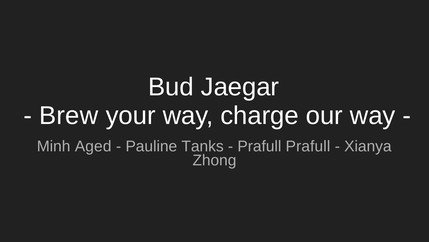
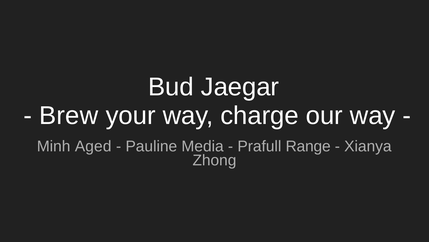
Tanks: Tanks -> Media
Prafull Prafull: Prafull -> Range
